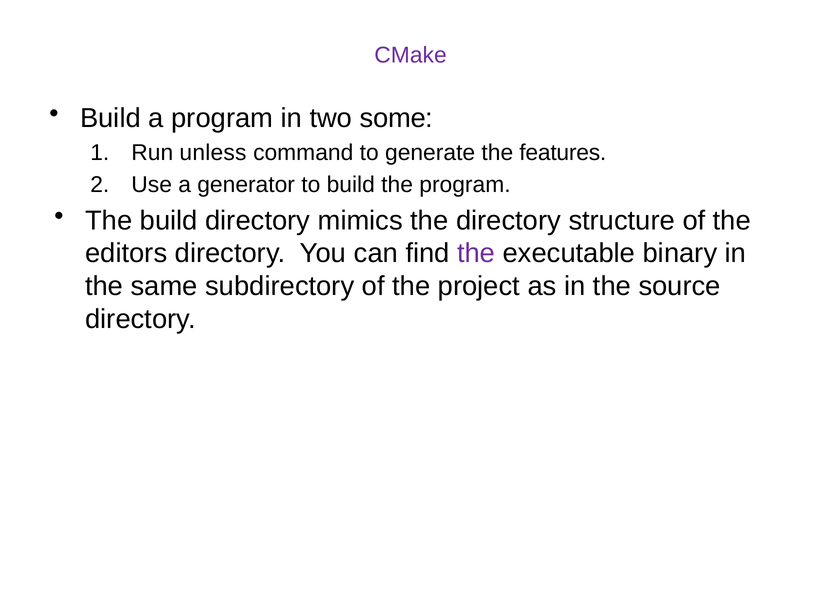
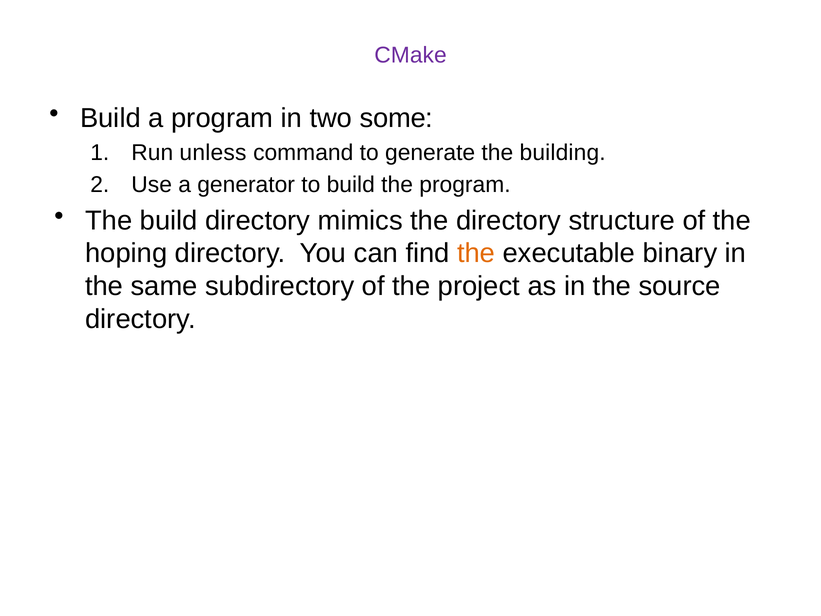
features: features -> building
editors: editors -> hoping
the at (476, 253) colour: purple -> orange
